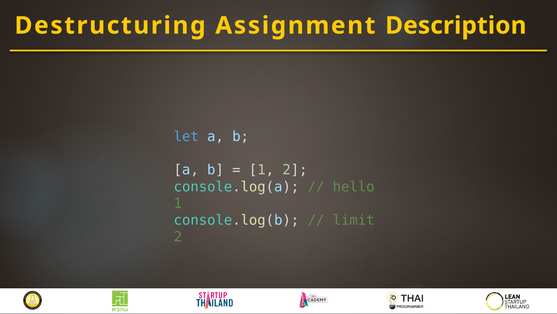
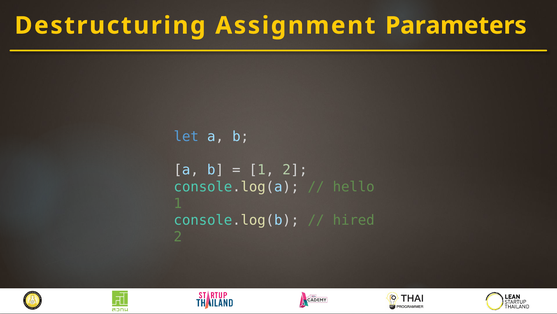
Description: Description -> Parameters
limit: limit -> hired
